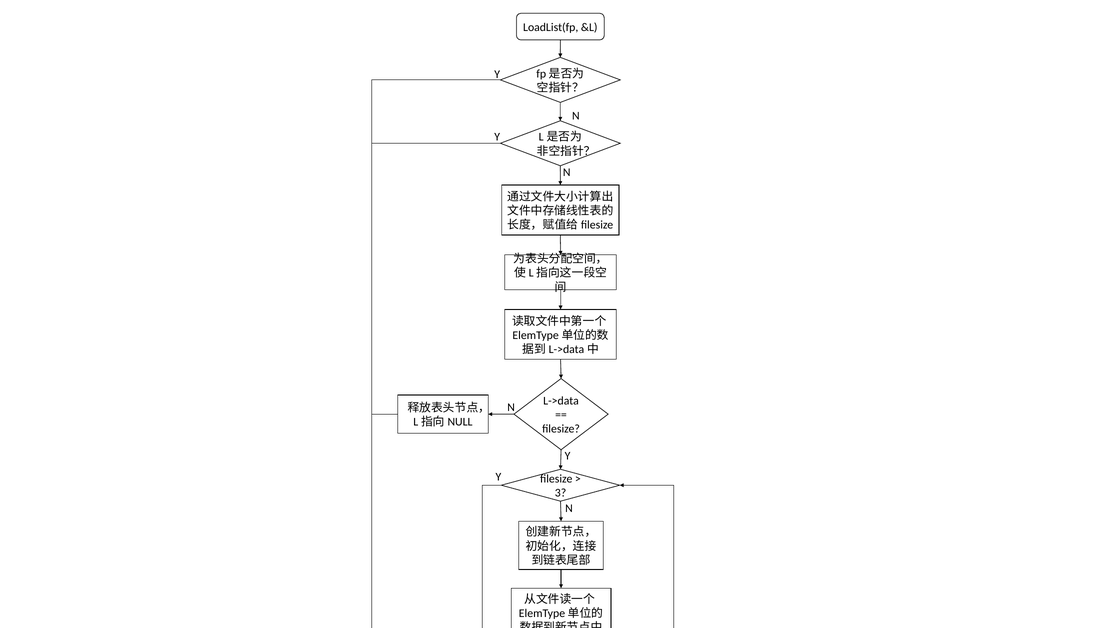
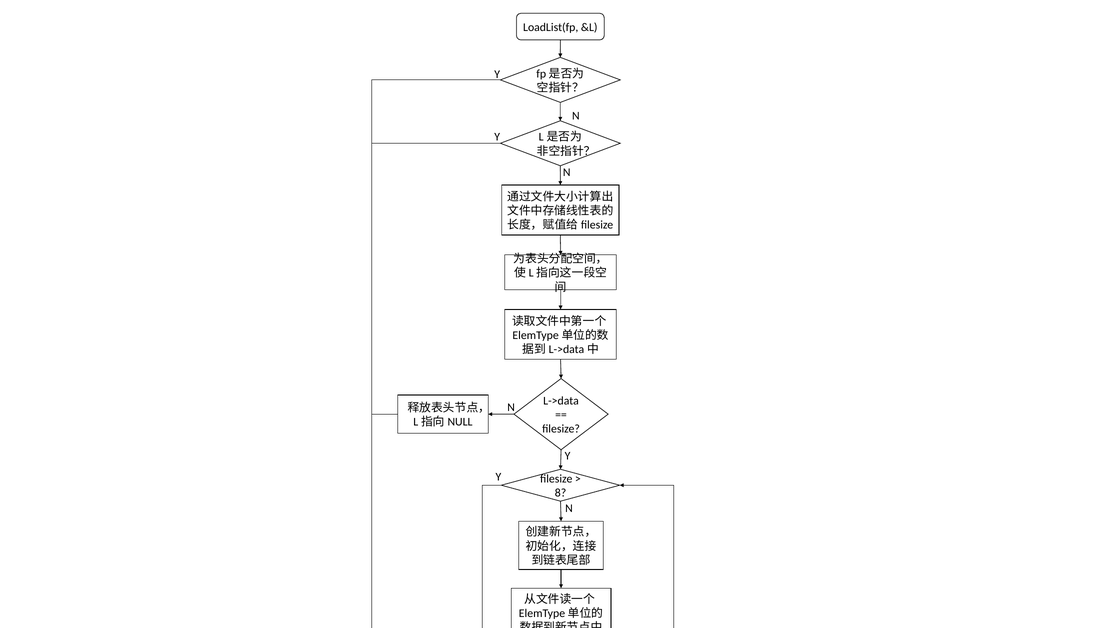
3: 3 -> 8
